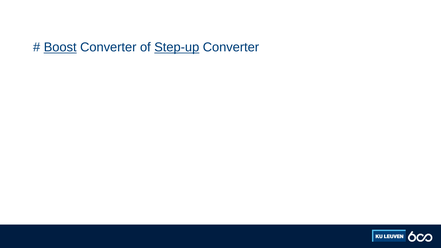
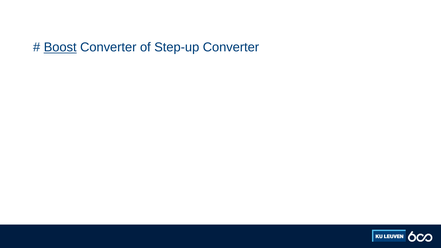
Step-up underline: present -> none
